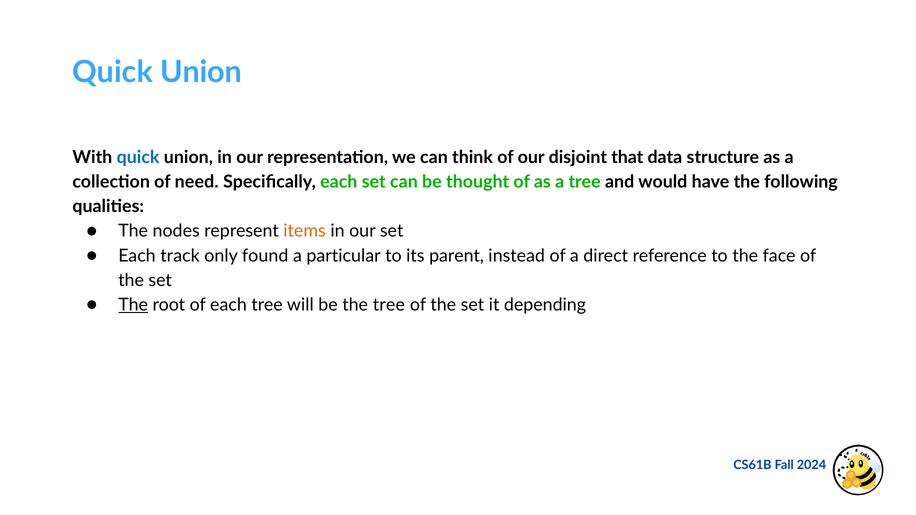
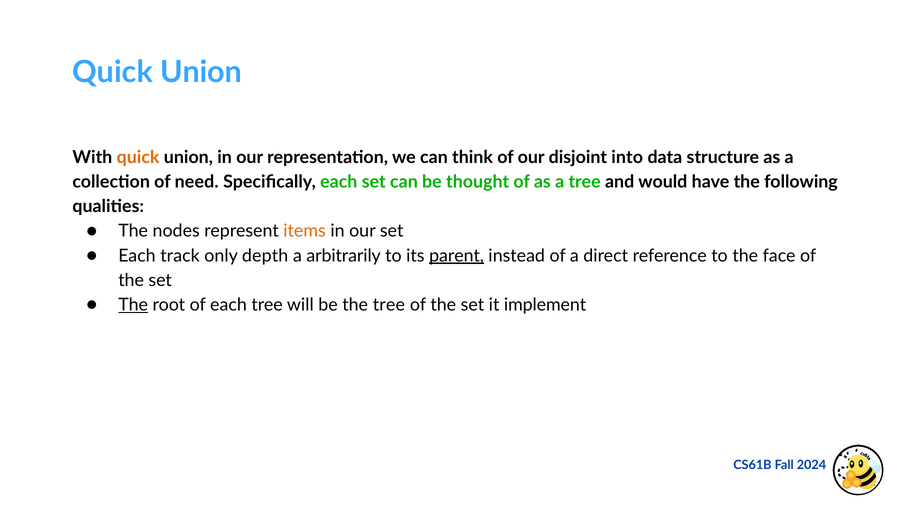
quick at (138, 158) colour: blue -> orange
that: that -> into
found: found -> depth
particular: particular -> arbitrarily
parent underline: none -> present
depending: depending -> implement
